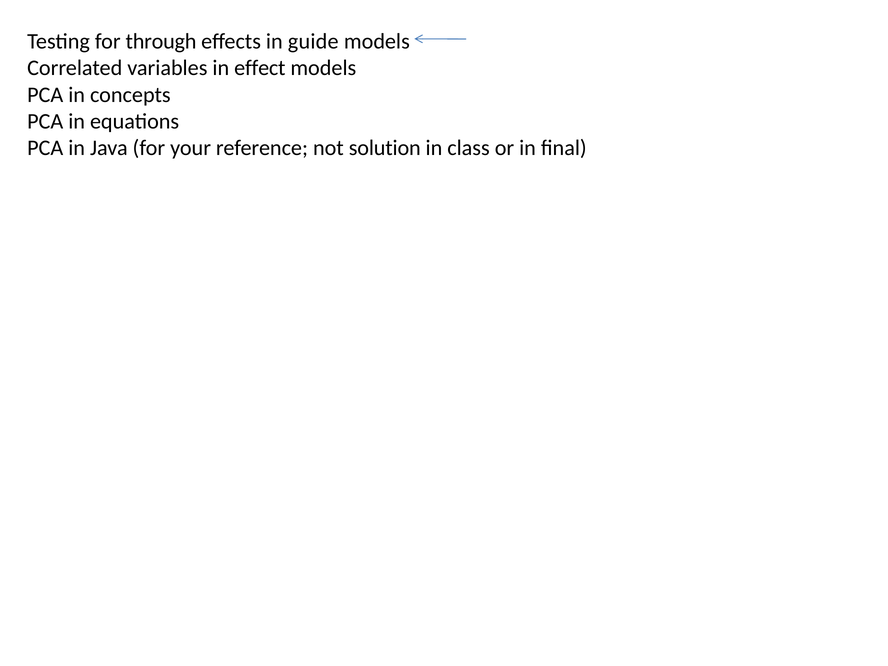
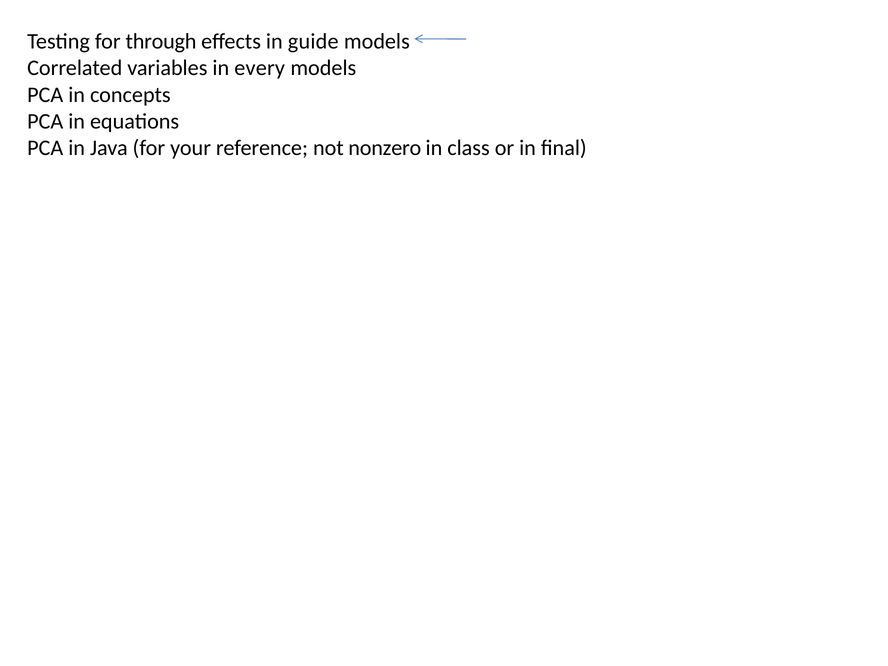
effect: effect -> every
solution: solution -> nonzero
